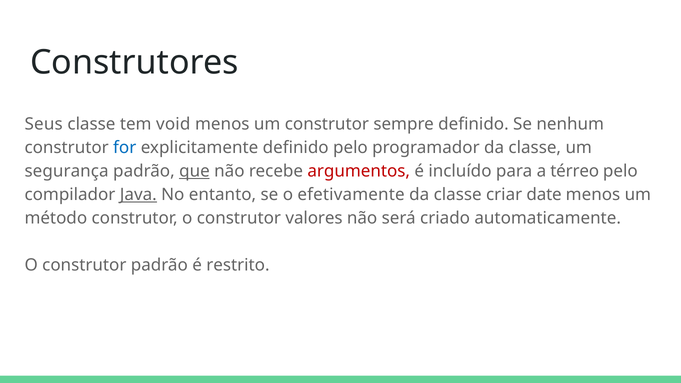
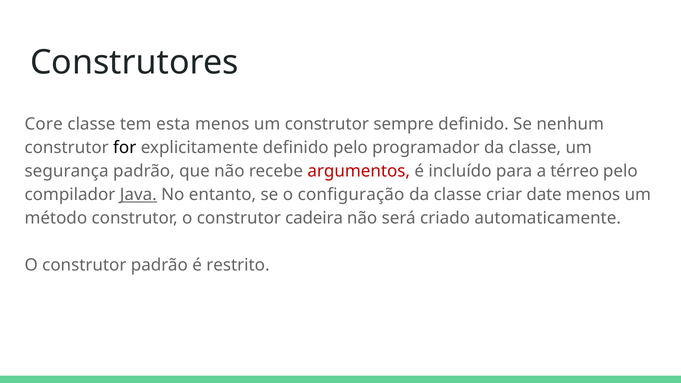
Seus: Seus -> Core
void: void -> esta
for colour: blue -> black
que underline: present -> none
efetivamente: efetivamente -> configuração
valores: valores -> cadeira
